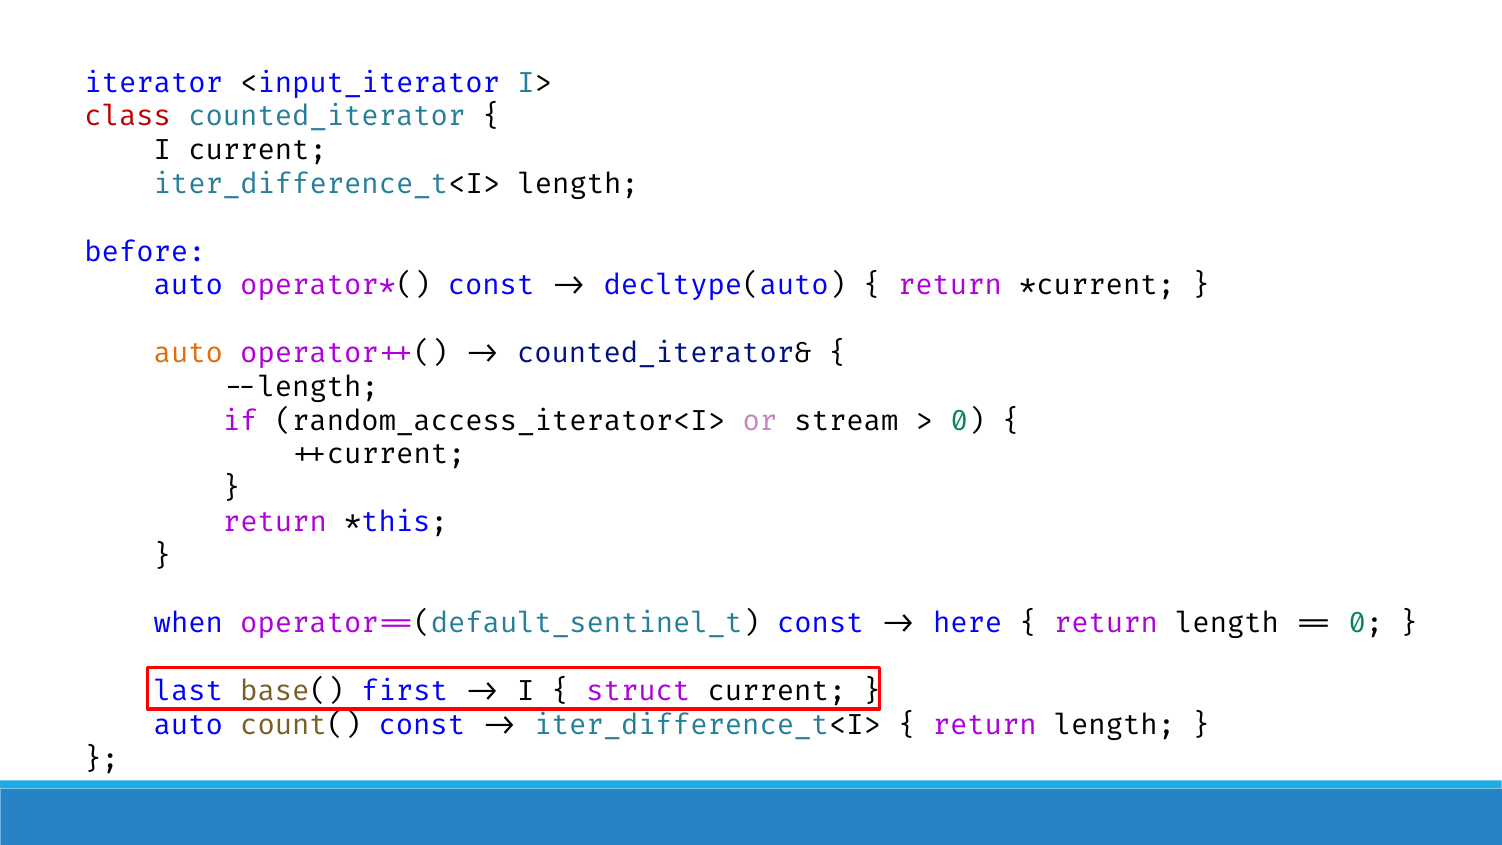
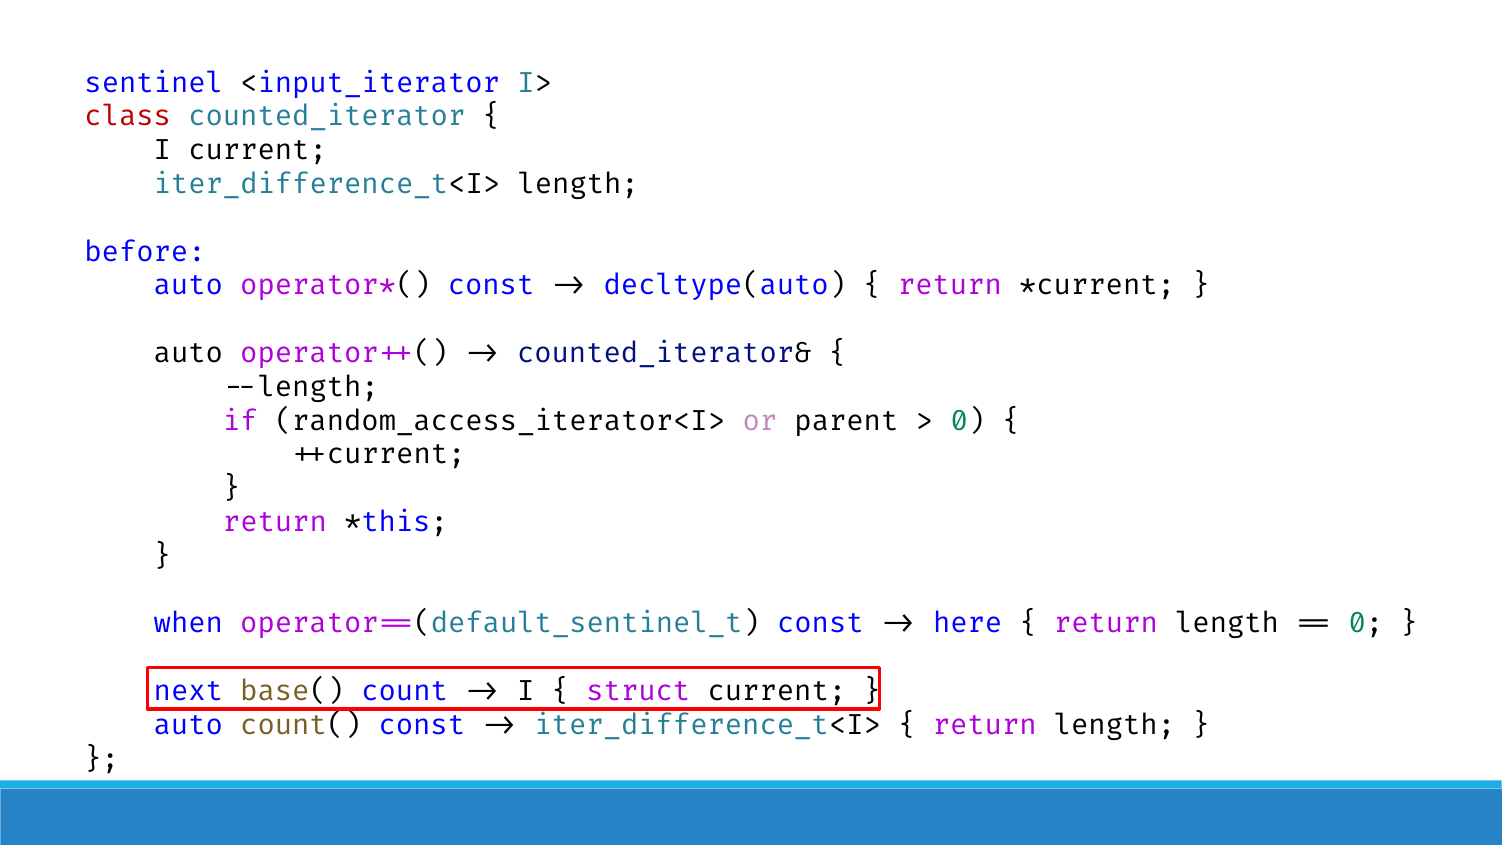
iterator: iterator -> sentinel
auto at (188, 353) colour: orange -> black
stream: stream -> parent
last: last -> next
first: first -> count
